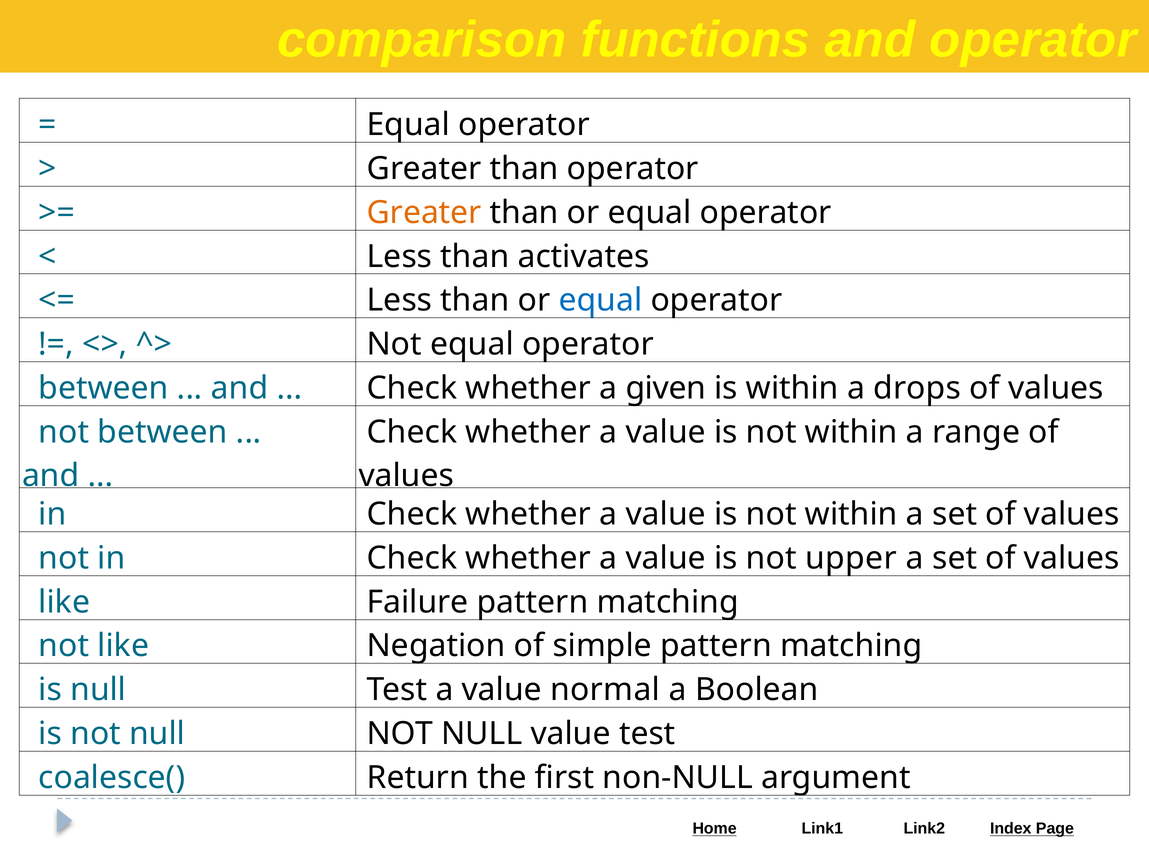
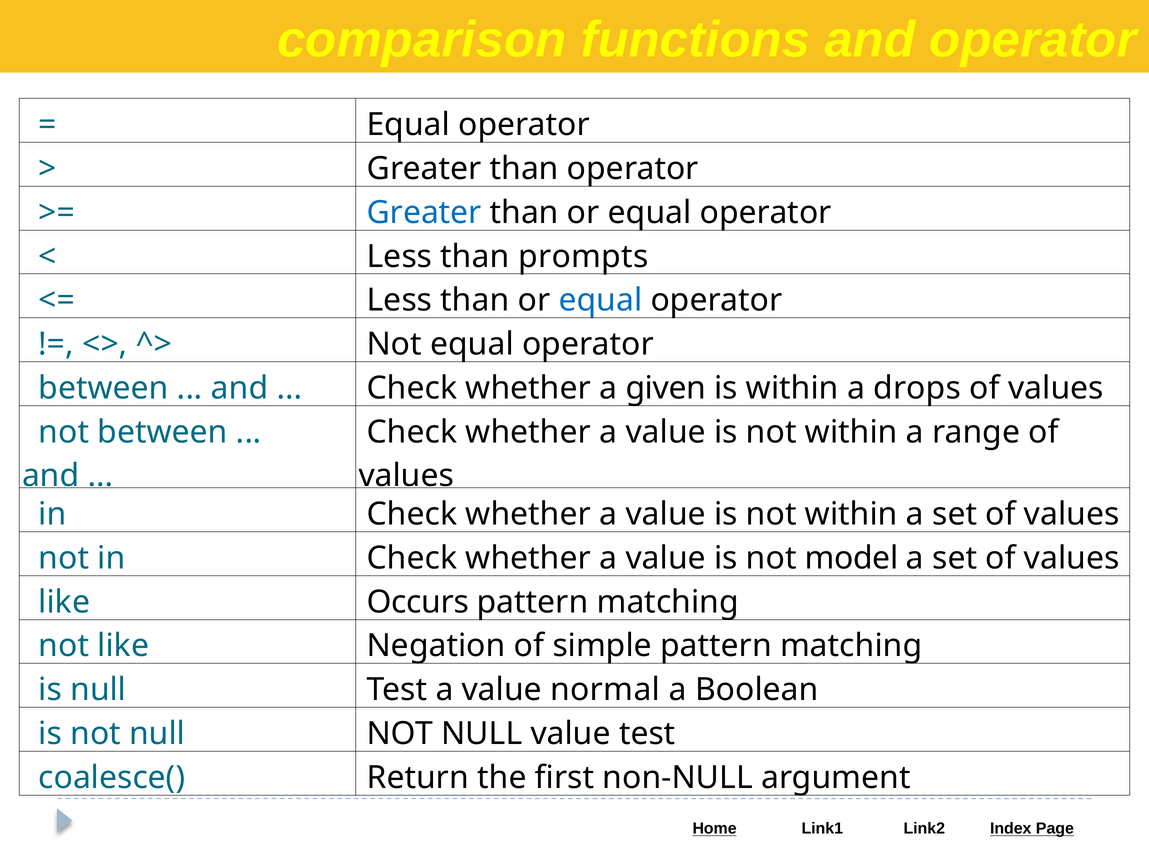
Greater at (424, 213) colour: orange -> blue
activates: activates -> prompts
upper: upper -> model
Failure: Failure -> Occurs
